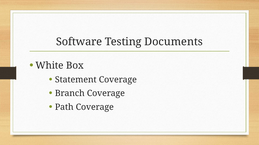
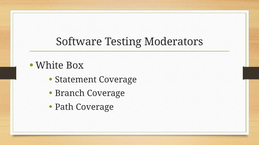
Documents: Documents -> Moderators
